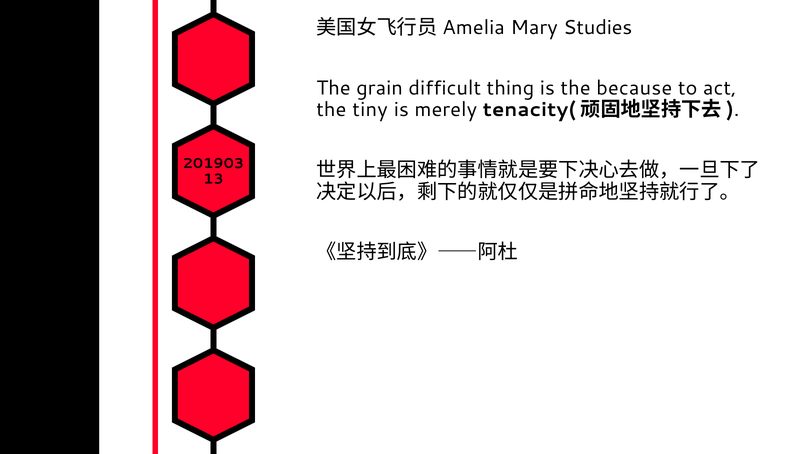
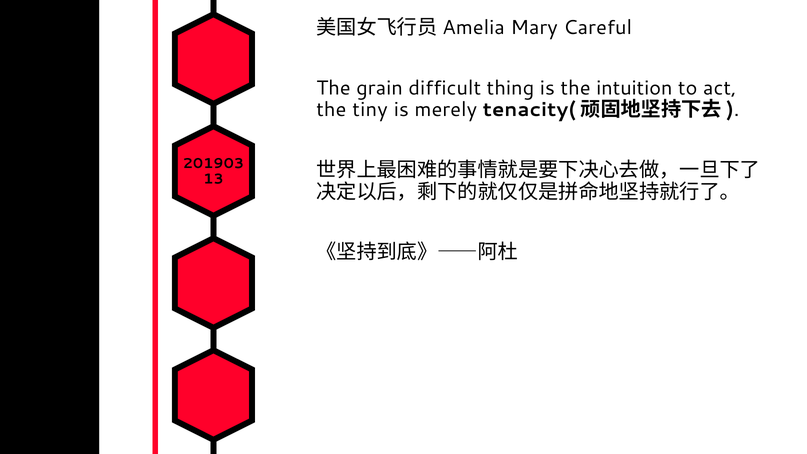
Studies: Studies -> Careful
because: because -> intuition
